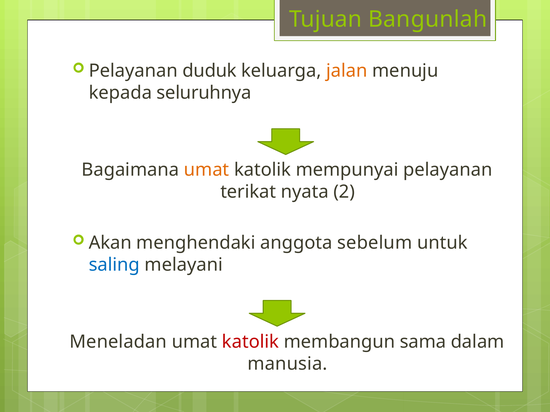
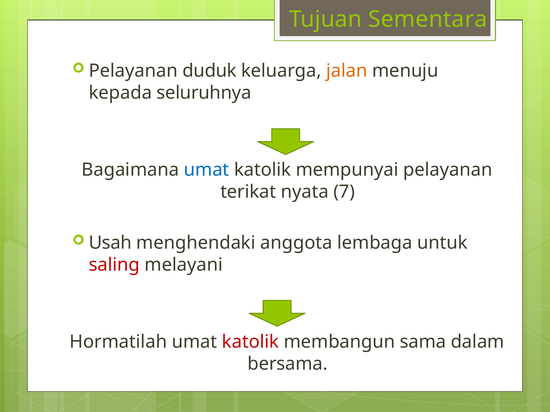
Bangunlah: Bangunlah -> Sementara
umat at (207, 170) colour: orange -> blue
2: 2 -> 7
Akan: Akan -> Usah
sebelum: sebelum -> lembaga
saling colour: blue -> red
Meneladan: Meneladan -> Hormatilah
manusia: manusia -> bersama
